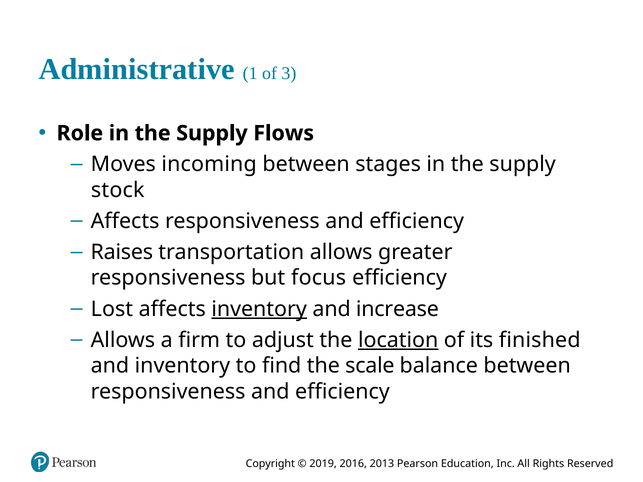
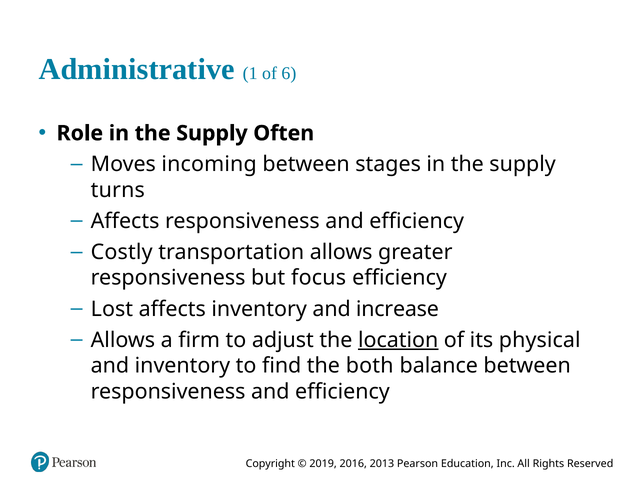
3: 3 -> 6
Flows: Flows -> Often
stock: stock -> turns
Raises: Raises -> Costly
inventory at (259, 309) underline: present -> none
finished: finished -> physical
scale: scale -> both
